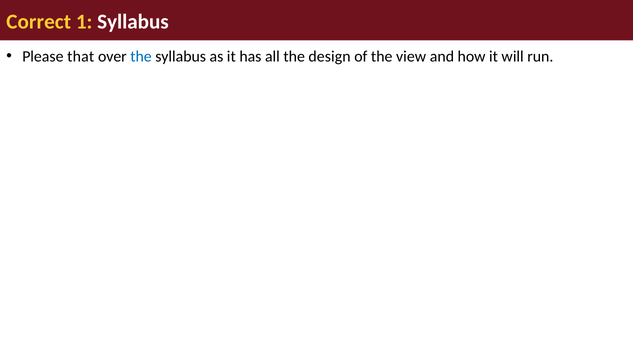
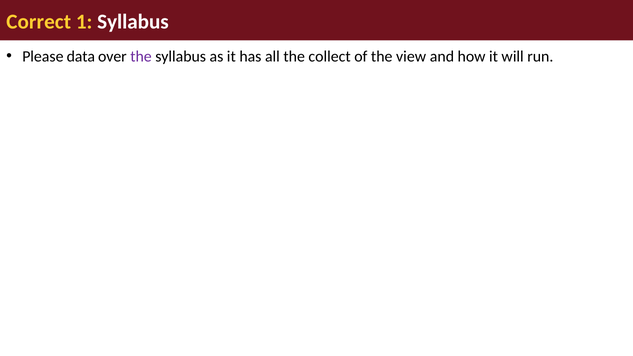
that: that -> data
the at (141, 56) colour: blue -> purple
design: design -> collect
